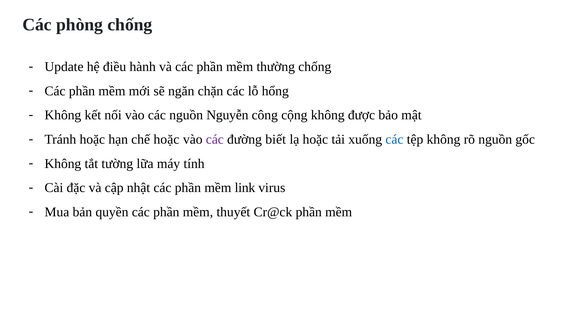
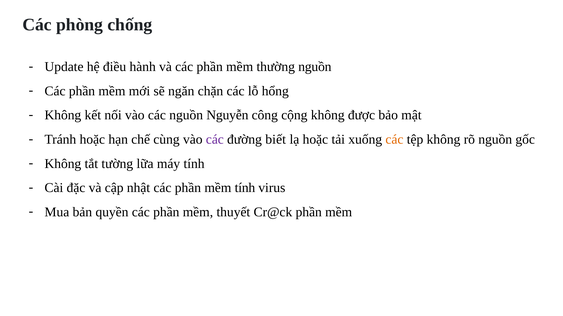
thường chống: chống -> nguồn
chế hoặc: hoặc -> cùng
các at (394, 140) colour: blue -> orange
mềm link: link -> tính
